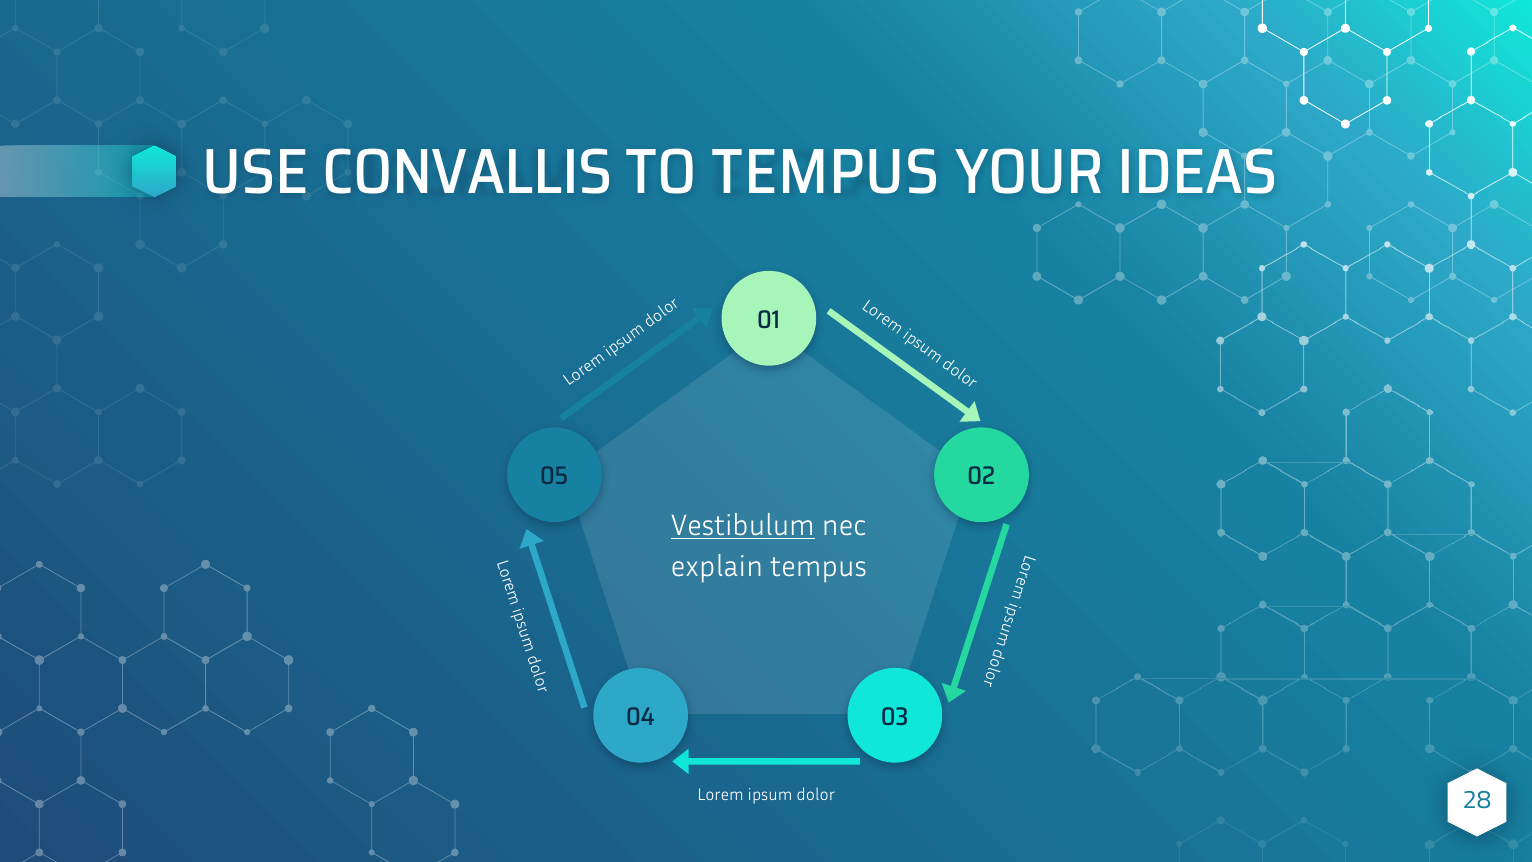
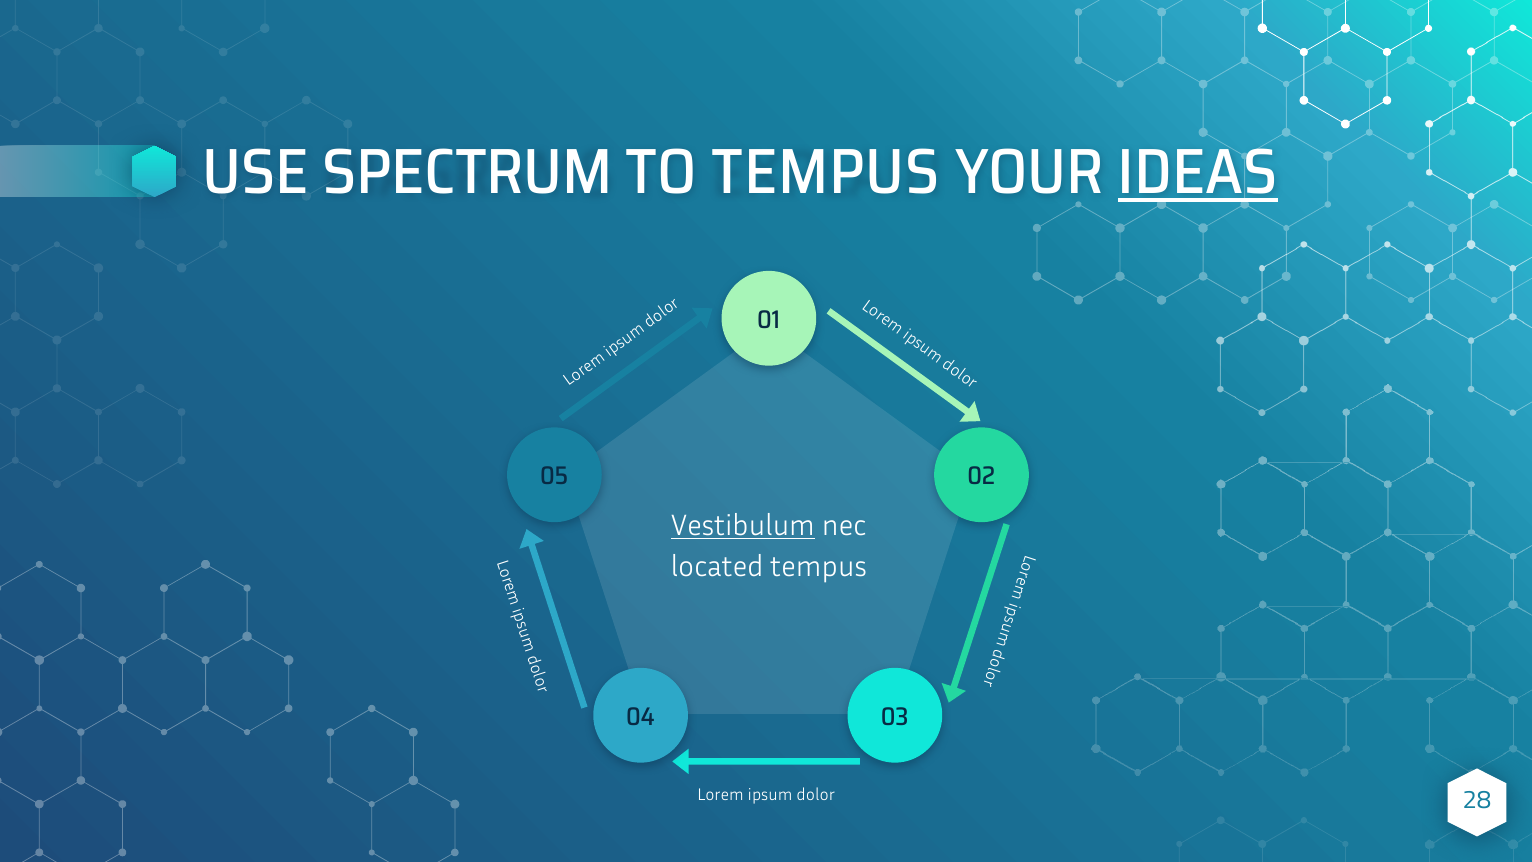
CONVALLIS: CONVALLIS -> SPECTRUM
IDEAS underline: none -> present
explain: explain -> located
